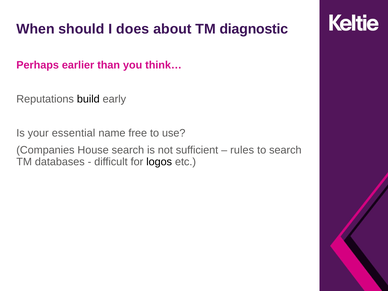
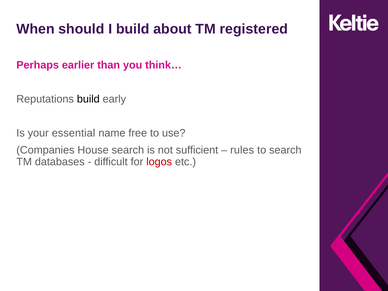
I does: does -> build
diagnostic: diagnostic -> registered
logos colour: black -> red
